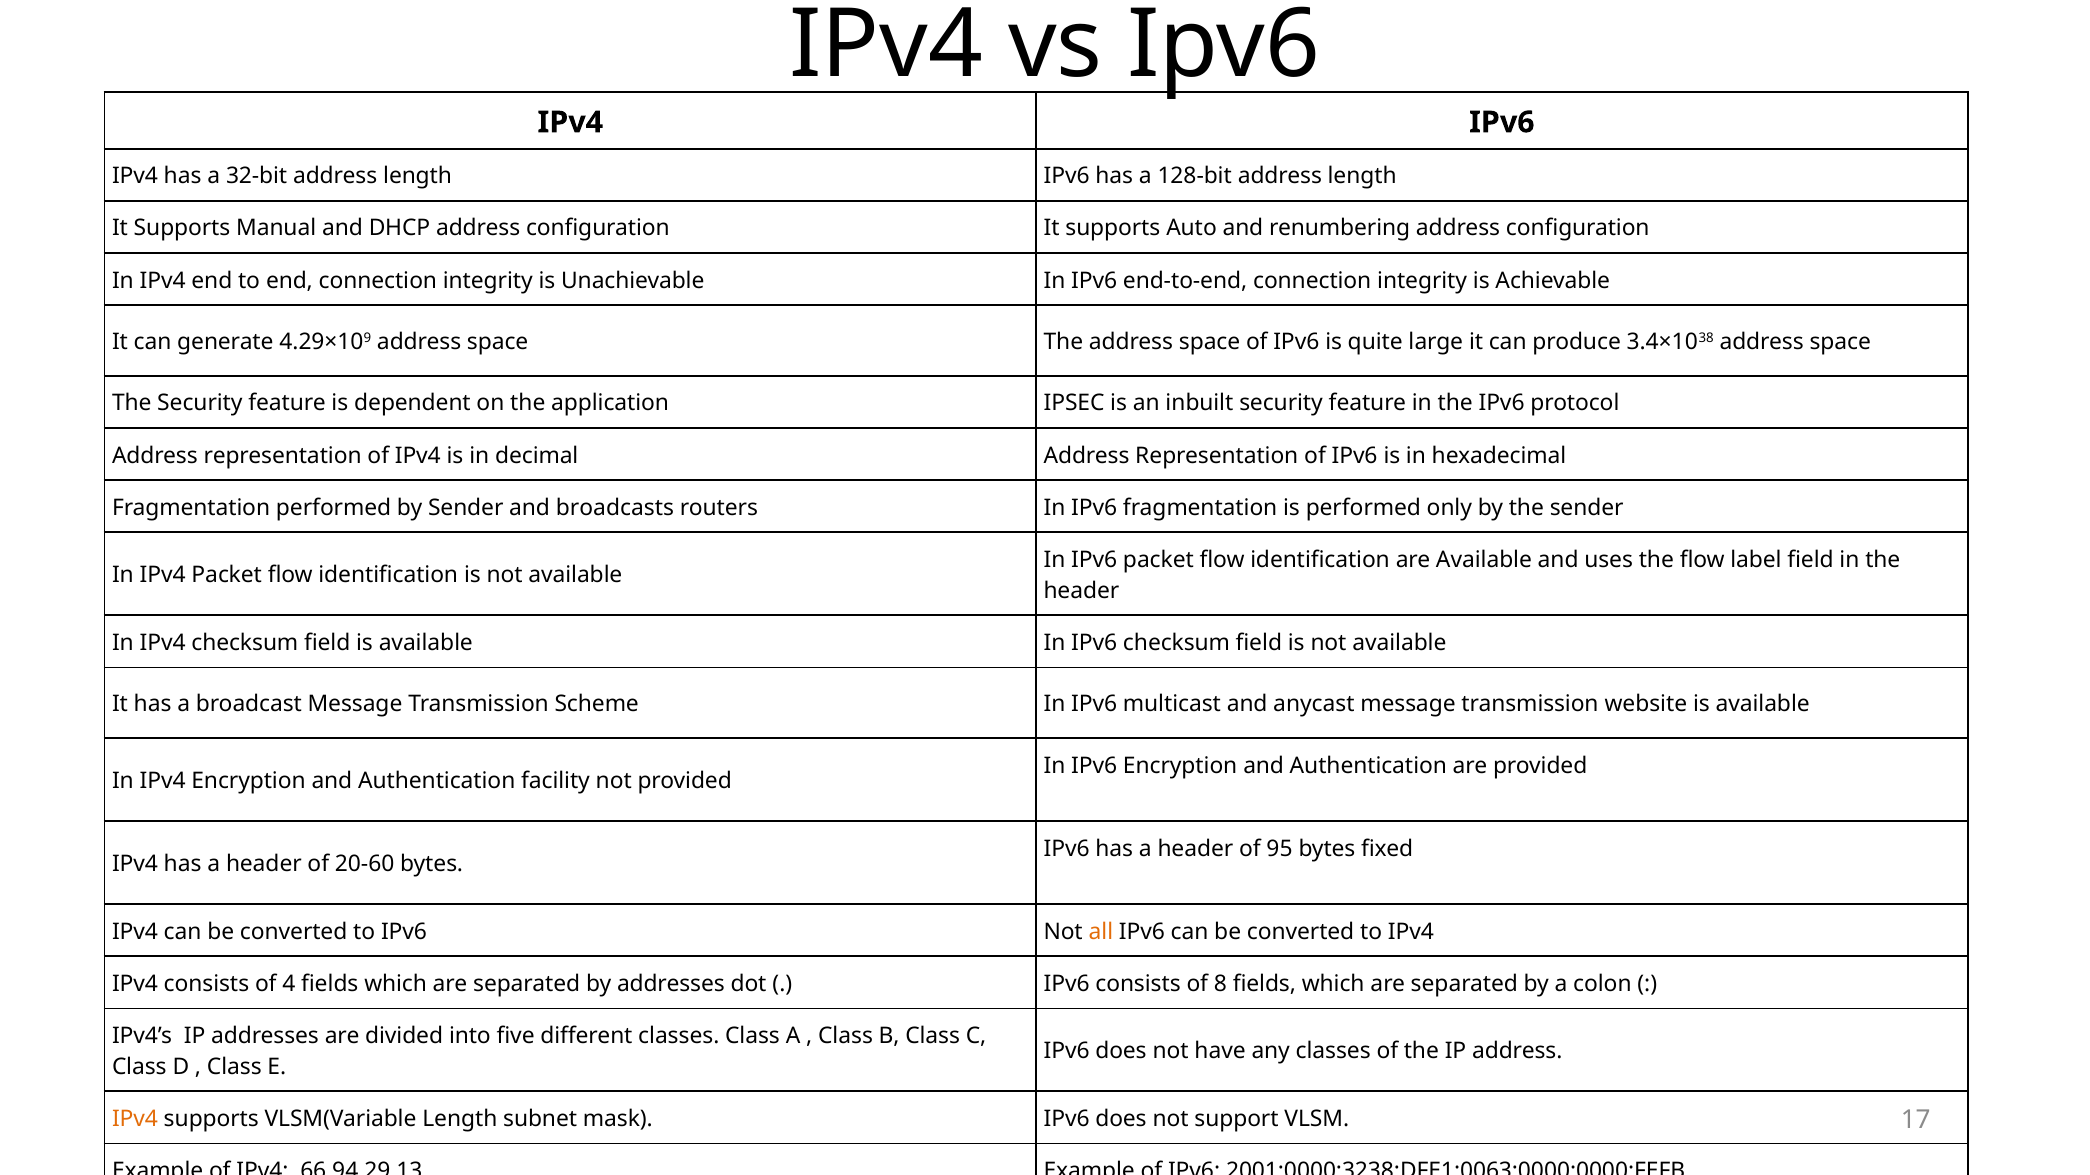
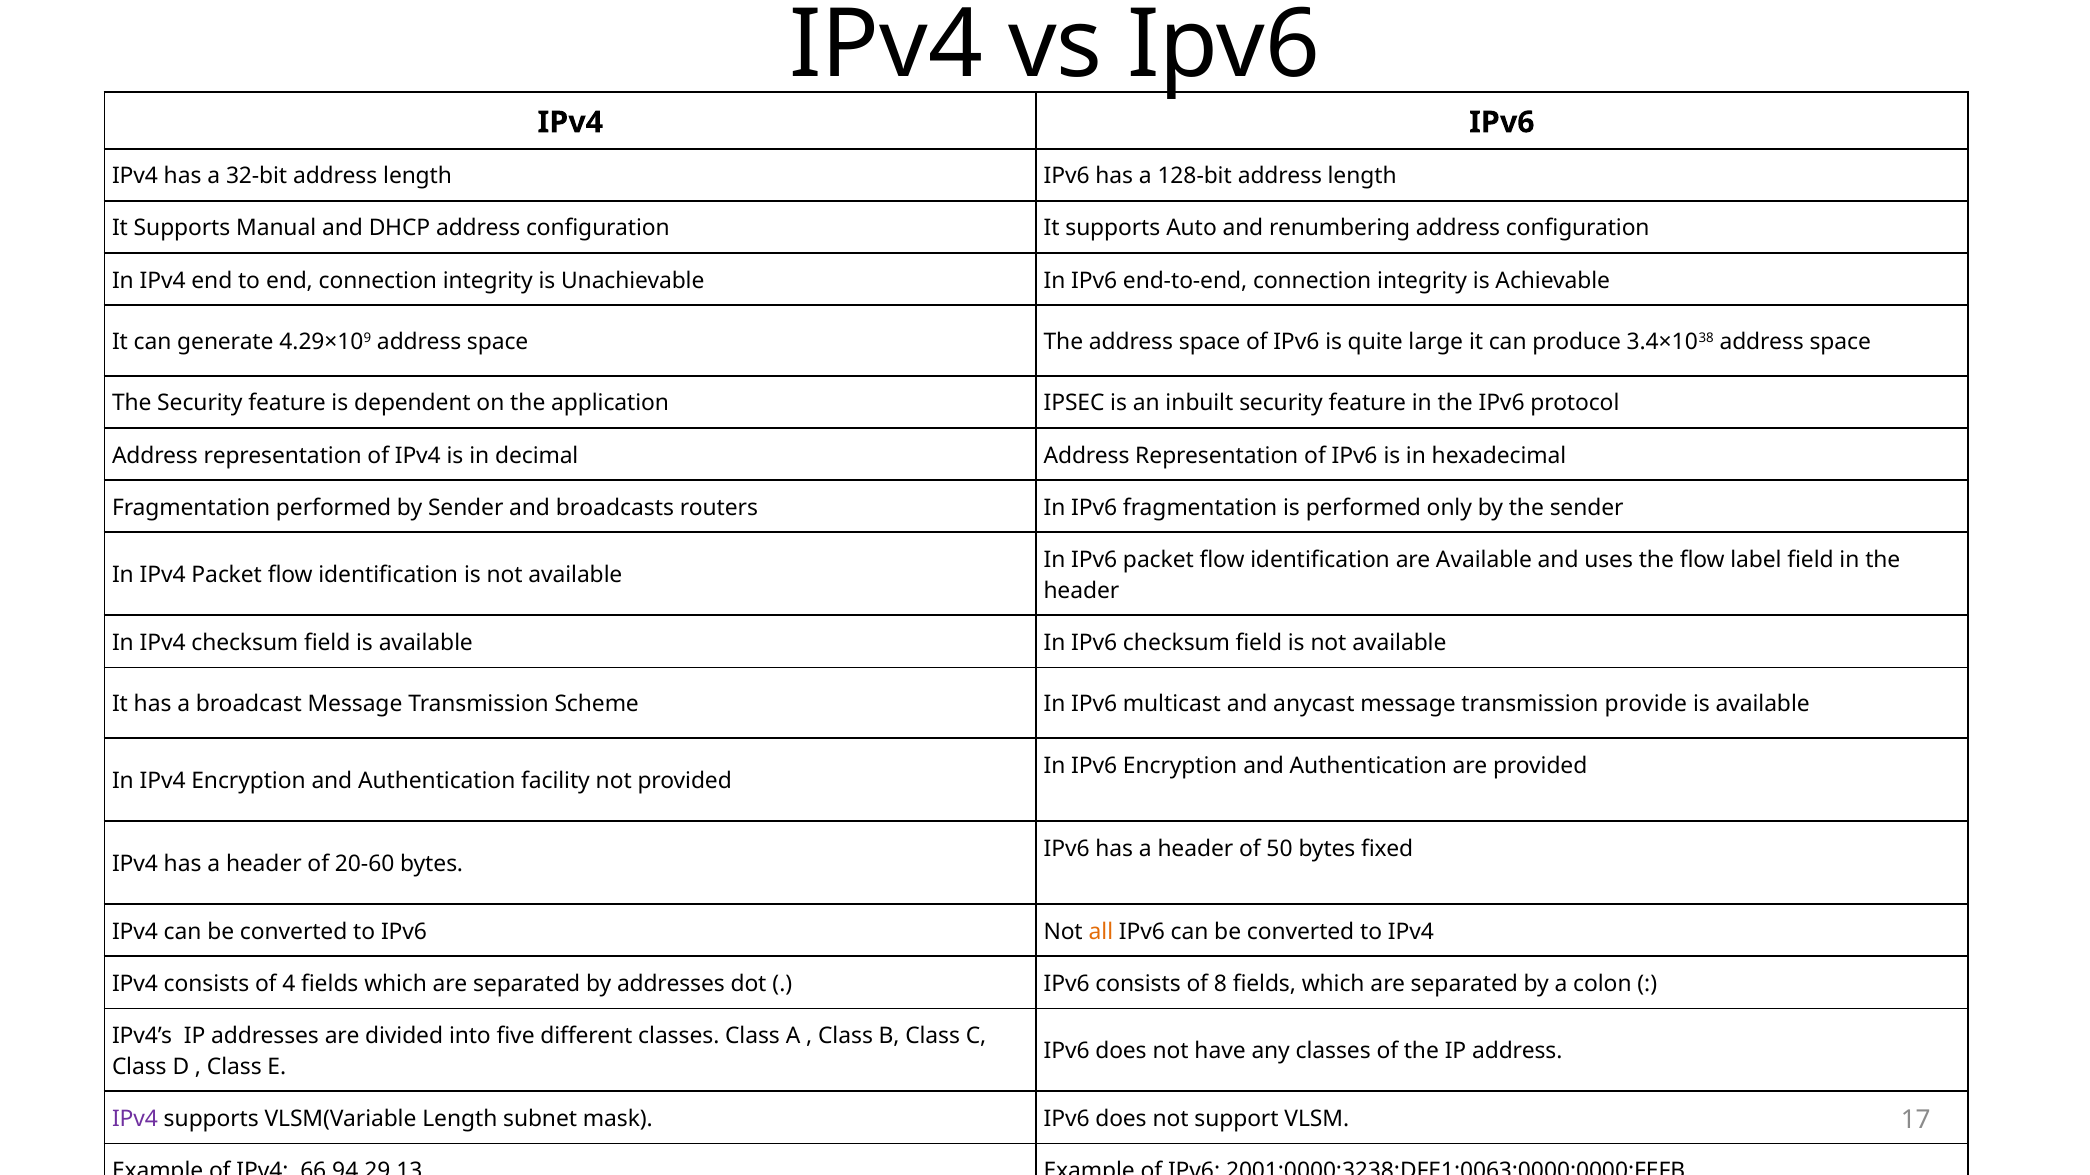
website: website -> provide
95: 95 -> 50
IPv4 at (135, 1119) colour: orange -> purple
